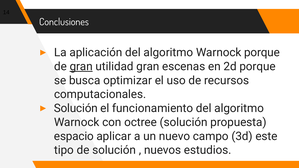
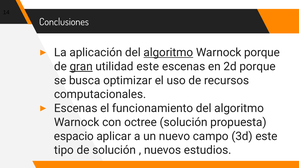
algoritmo at (168, 53) underline: none -> present
utilidad gran: gran -> este
Solución at (76, 108): Solución -> Escenas
